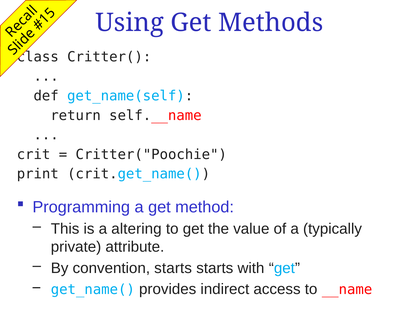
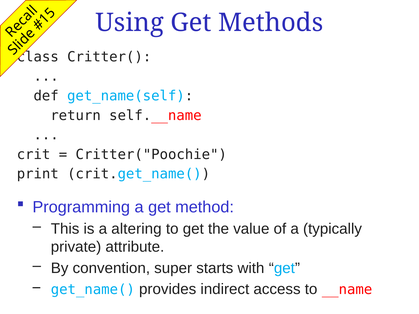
convention starts: starts -> super
